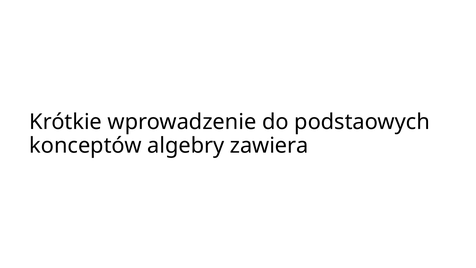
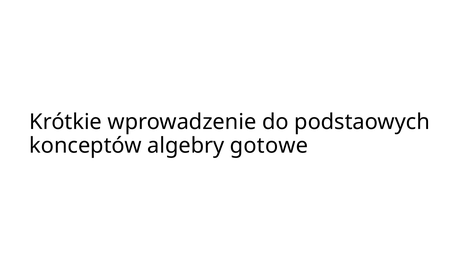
zawiera: zawiera -> gotowe
